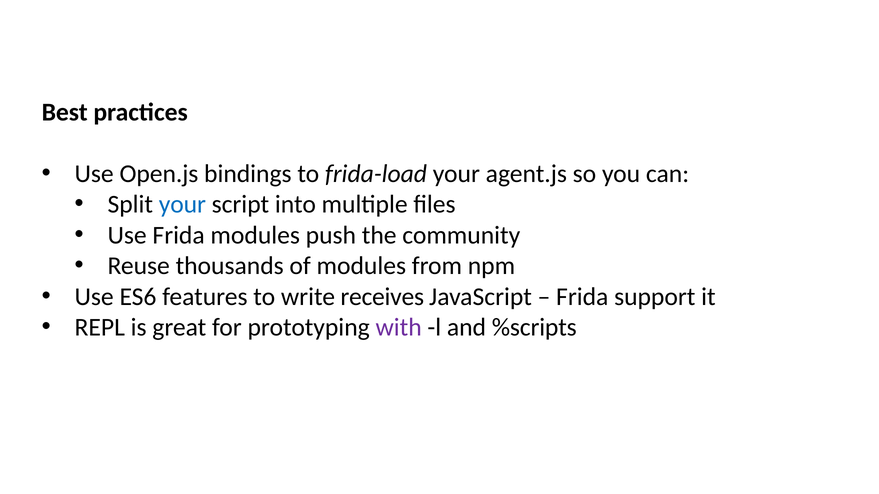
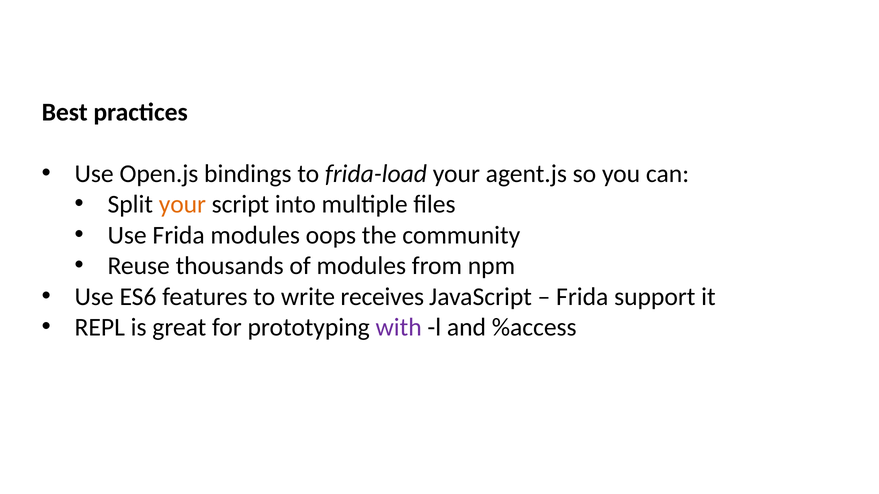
your at (182, 205) colour: blue -> orange
push: push -> oops
%scripts: %scripts -> %access
